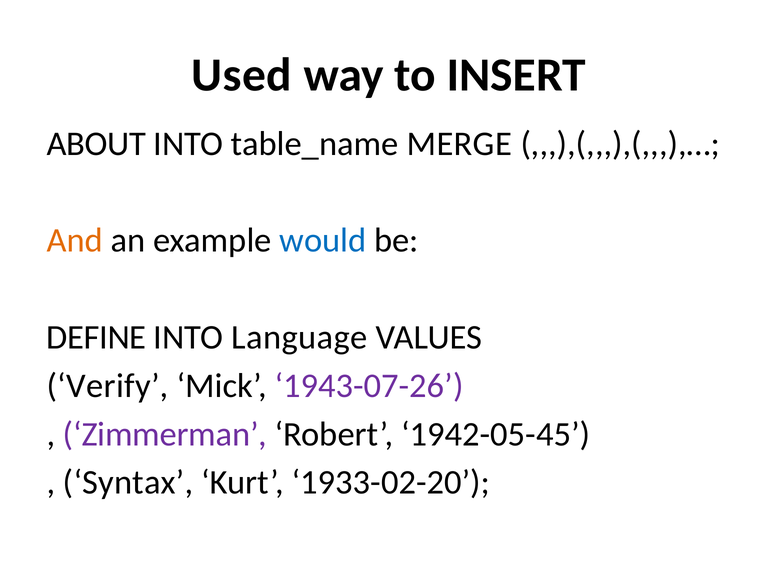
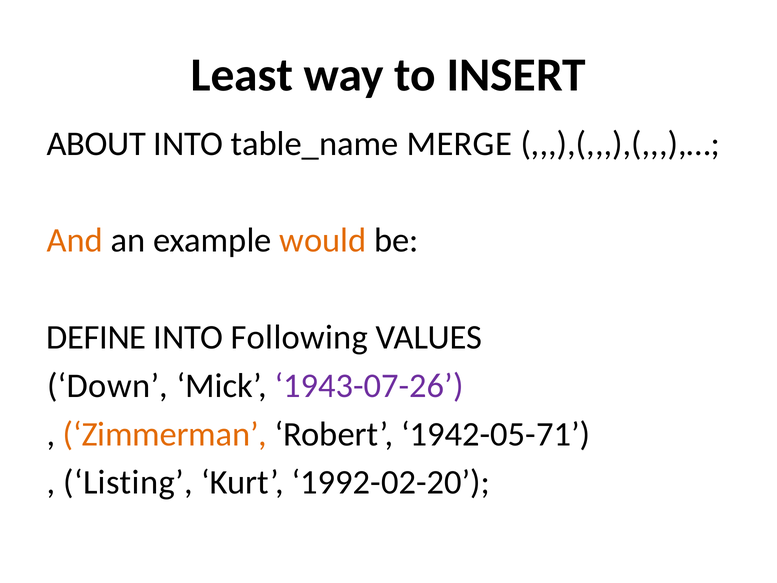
Used: Used -> Least
would colour: blue -> orange
Language: Language -> Following
Verify: Verify -> Down
Zimmerman colour: purple -> orange
1942-05-45: 1942-05-45 -> 1942-05-71
Syntax: Syntax -> Listing
1933-02-20: 1933-02-20 -> 1992-02-20
